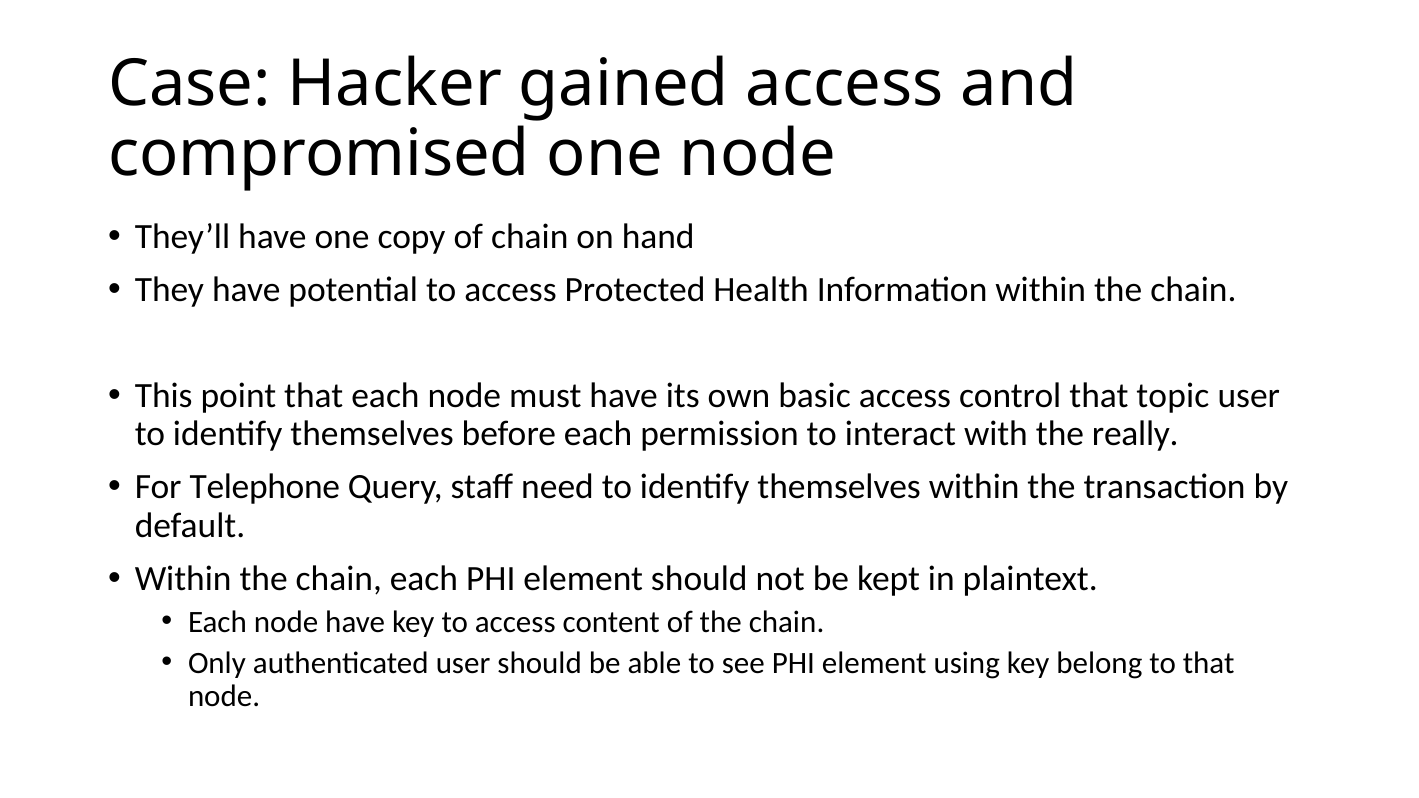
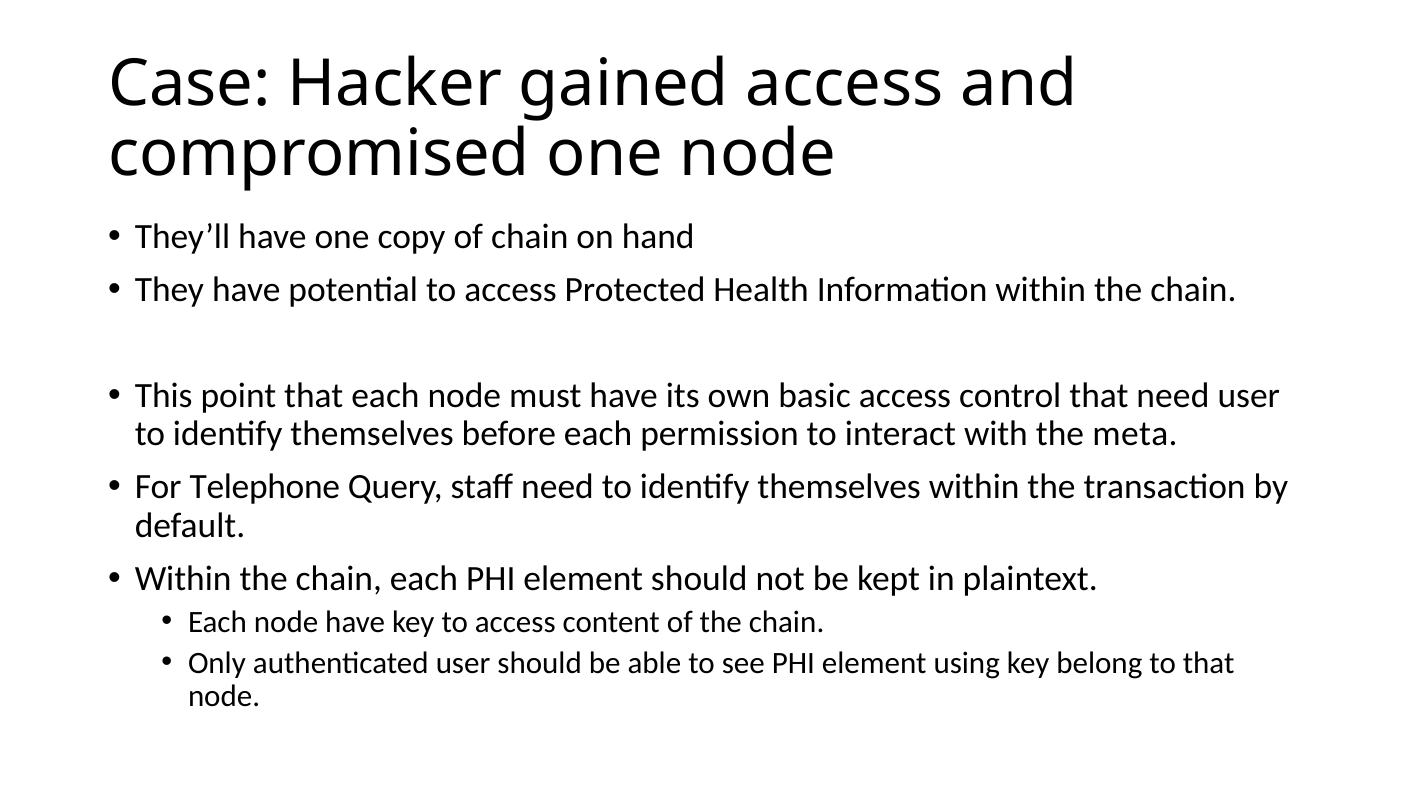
that topic: topic -> need
really: really -> meta
